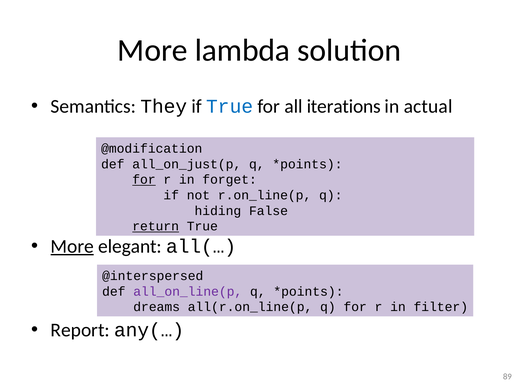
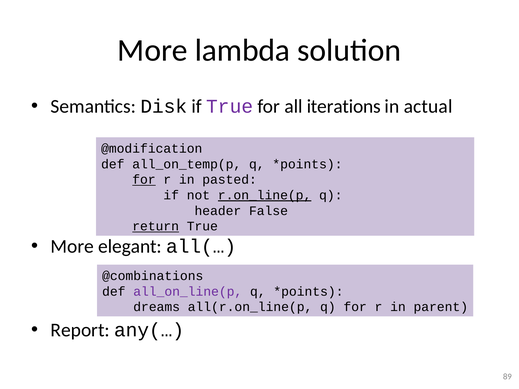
They: They -> Disk
True at (230, 106) colour: blue -> purple
all_on_just(p: all_on_just(p -> all_on_temp(p
forget: forget -> pasted
r.on_line(p underline: none -> present
hiding: hiding -> header
More at (72, 246) underline: present -> none
@interspersed: @interspersed -> @combinations
filter: filter -> parent
